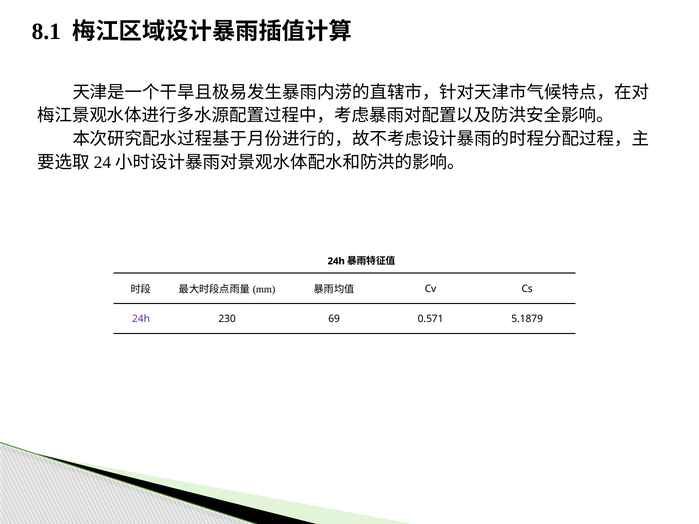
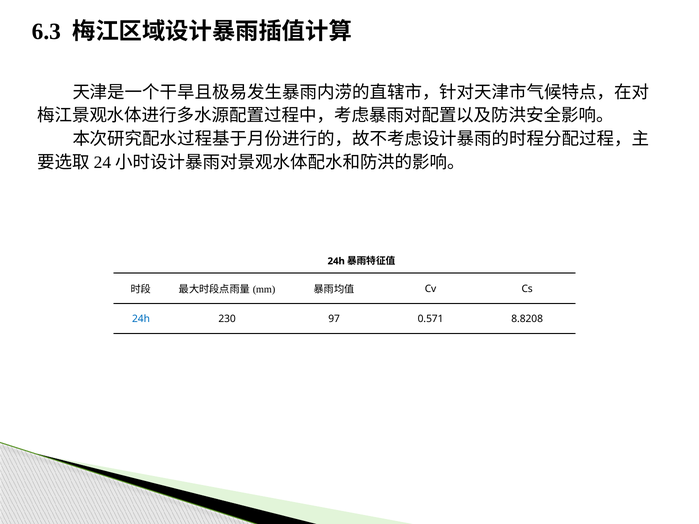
8.1: 8.1 -> 6.3
24h at (141, 319) colour: purple -> blue
69: 69 -> 97
5.1879: 5.1879 -> 8.8208
